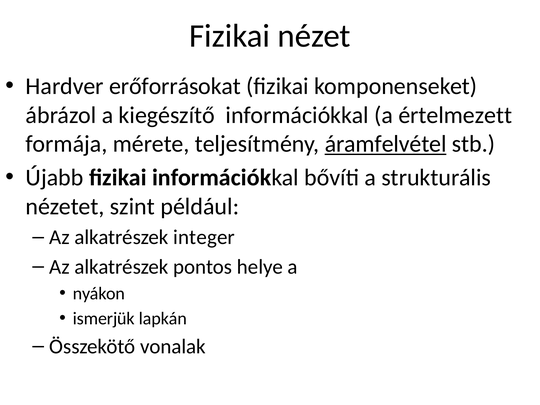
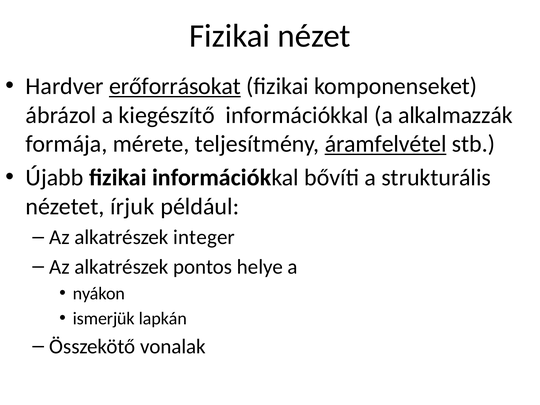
erőforrásokat underline: none -> present
értelmezett: értelmezett -> alkalmazzák
szint: szint -> írjuk
